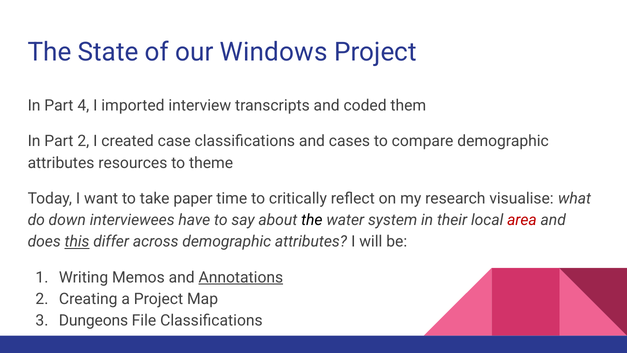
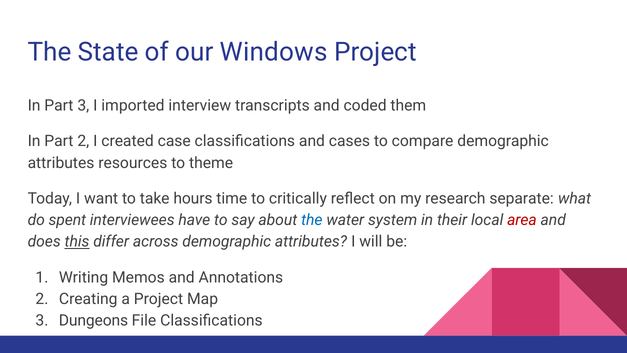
Part 4: 4 -> 3
paper: paper -> hours
visualise: visualise -> separate
down: down -> spent
the at (312, 220) colour: black -> blue
Annotations underline: present -> none
